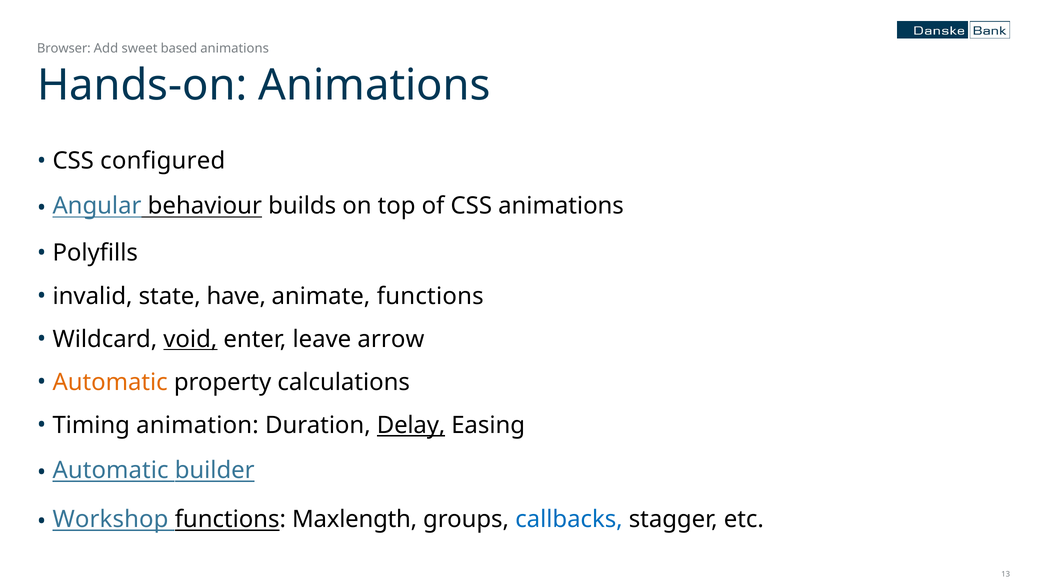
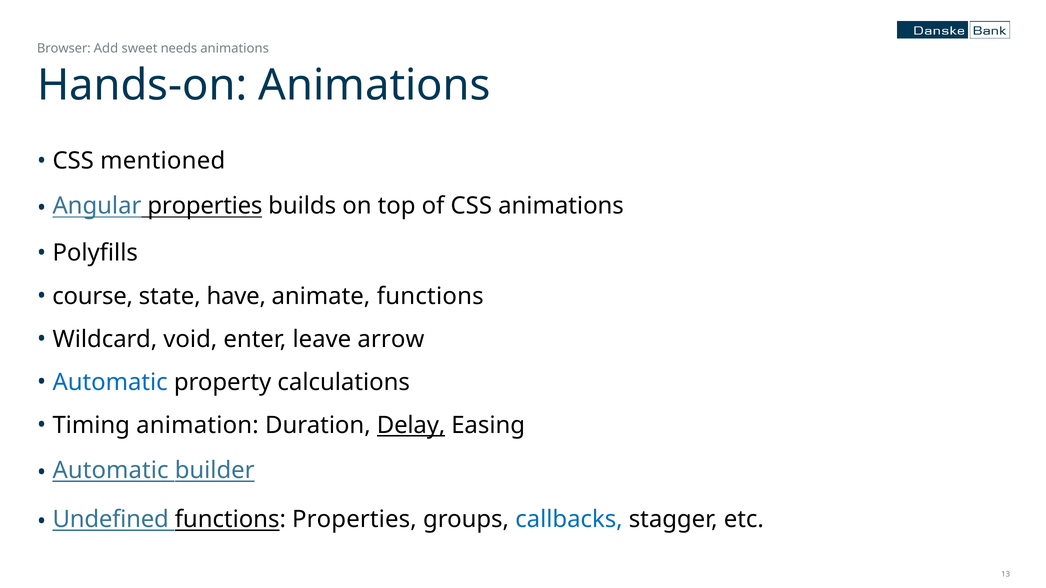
based: based -> needs
configured: configured -> mentioned
Angular behaviour: behaviour -> properties
invalid: invalid -> course
void underline: present -> none
Automatic at (110, 383) colour: orange -> blue
Workshop: Workshop -> Undefined
functions Maxlength: Maxlength -> Properties
